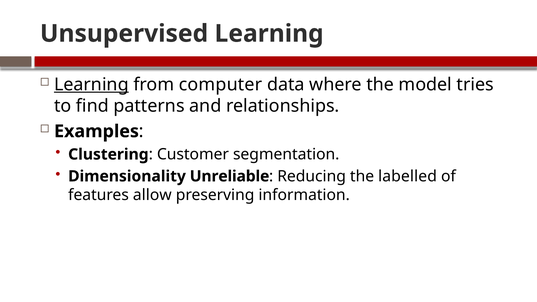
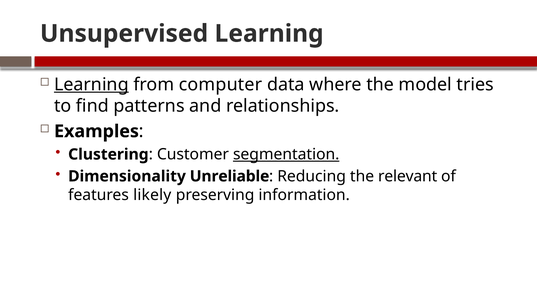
segmentation underline: none -> present
labelled: labelled -> relevant
allow: allow -> likely
